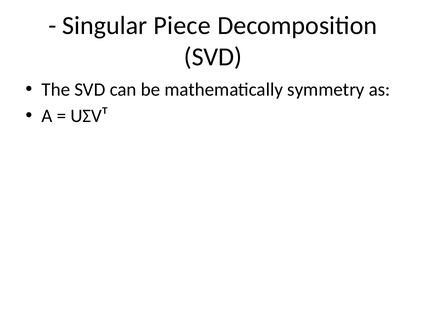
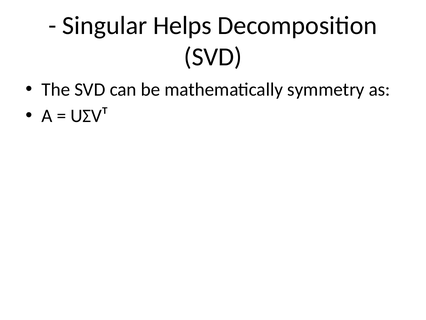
Piece: Piece -> Helps
